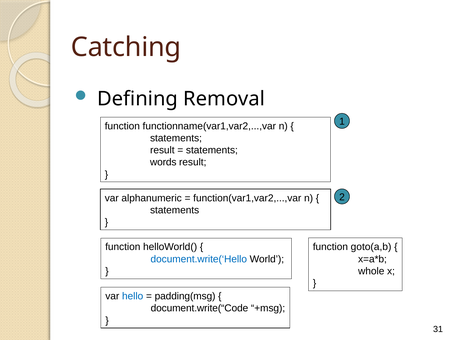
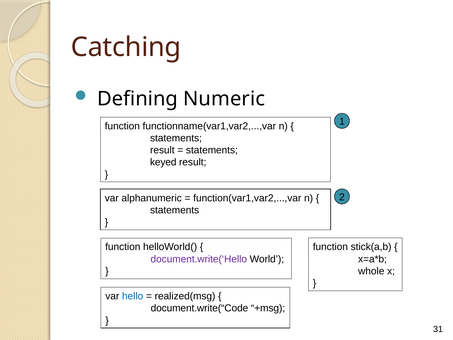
Removal: Removal -> Numeric
words: words -> keyed
goto(a,b: goto(a,b -> stick(a,b
document.write(‘Hello colour: blue -> purple
padding(msg: padding(msg -> realized(msg
